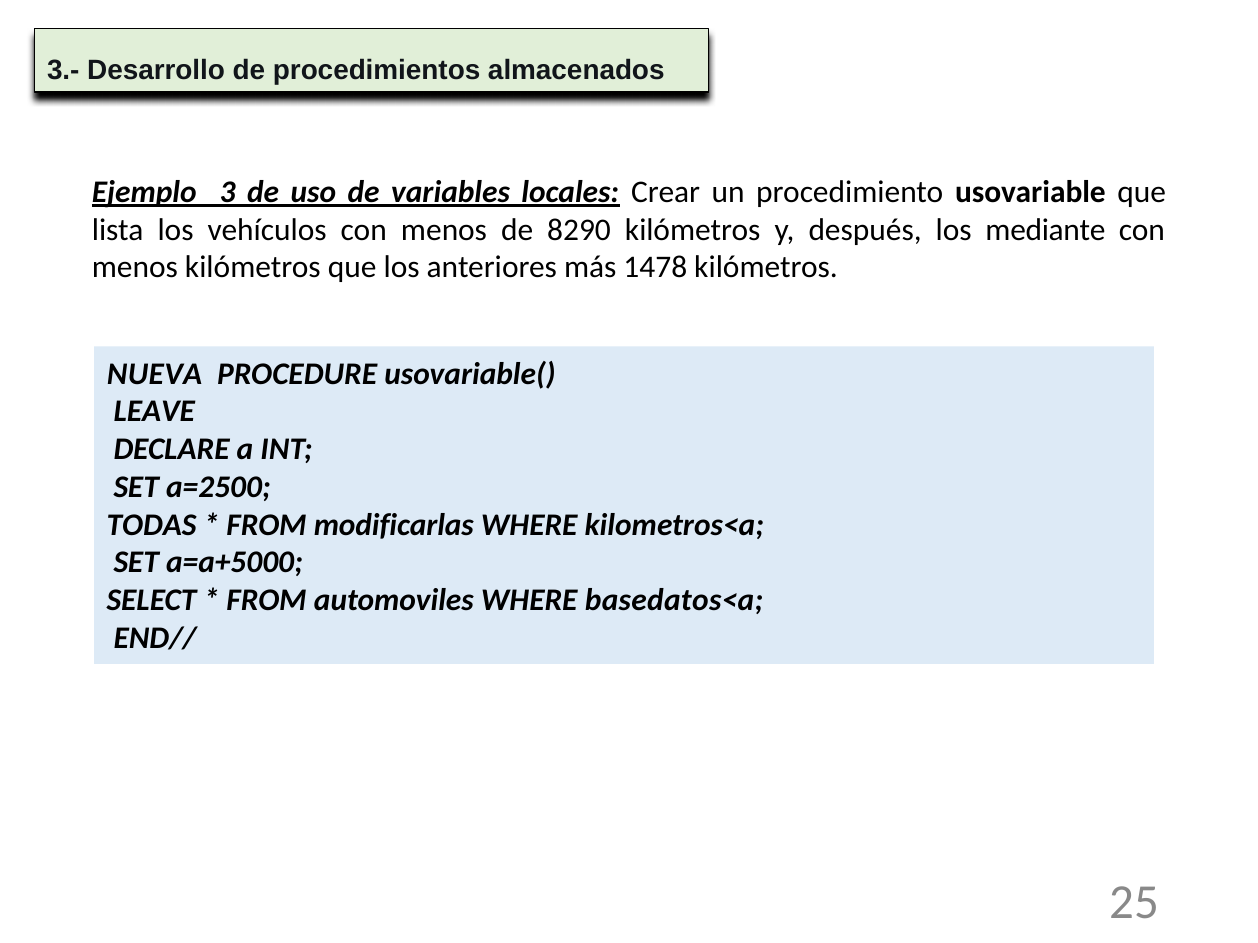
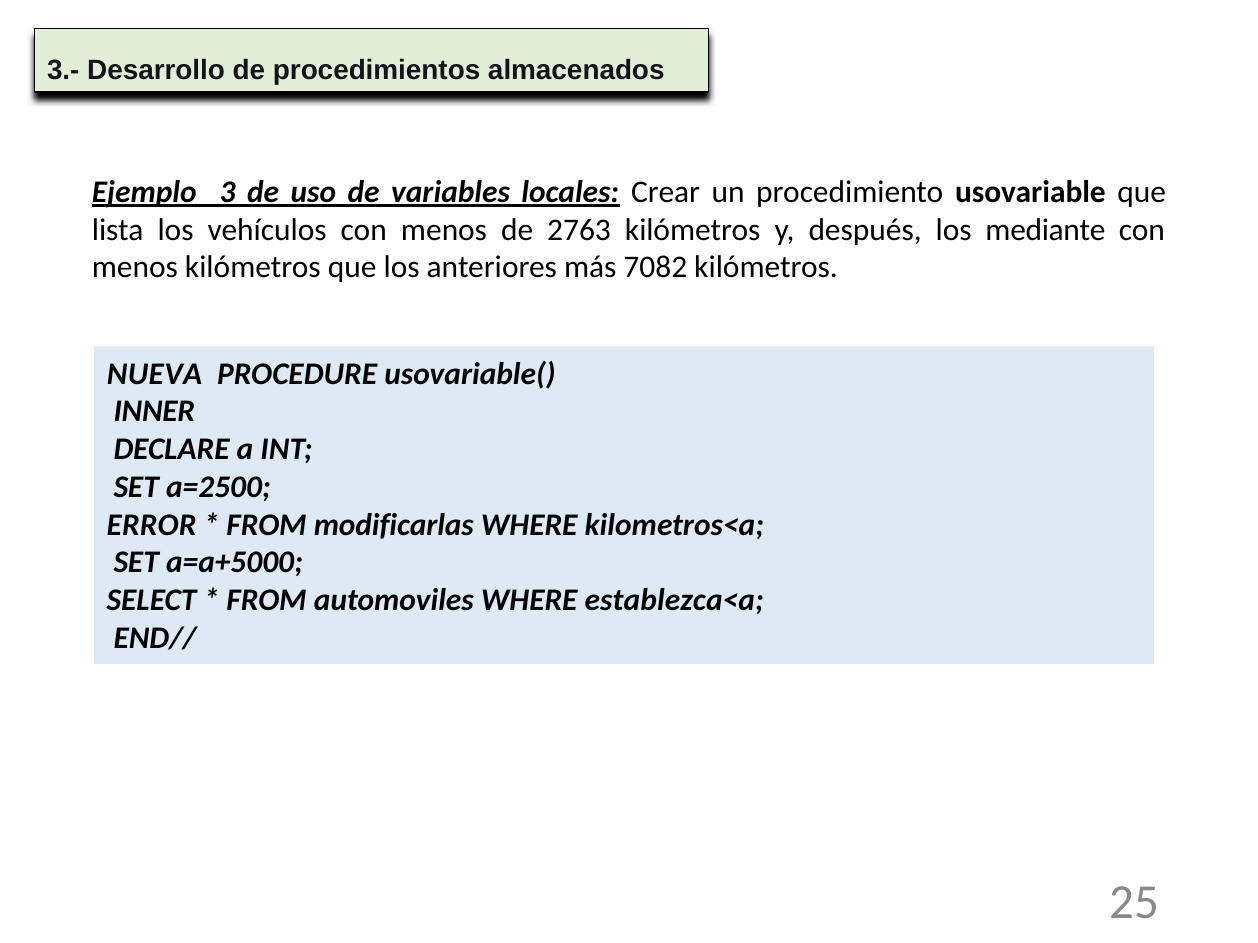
8290: 8290 -> 2763
1478: 1478 -> 7082
LEAVE: LEAVE -> INNER
TODAS: TODAS -> ERROR
basedatos<a: basedatos<a -> establezca<a
